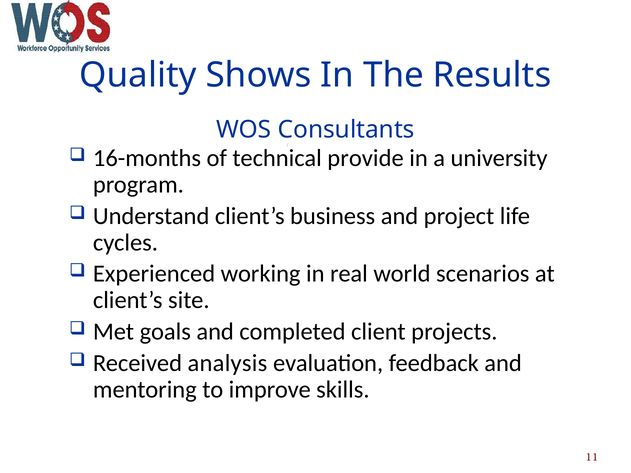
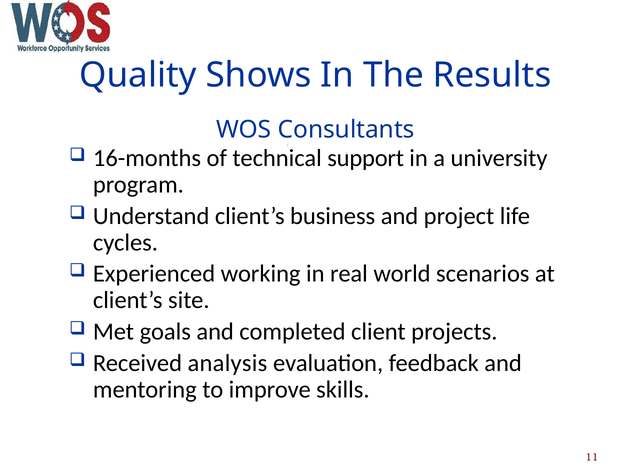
provide: provide -> support
